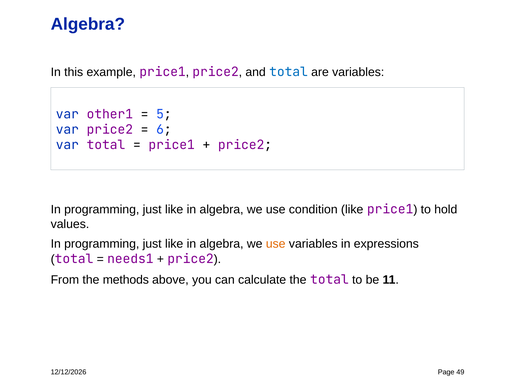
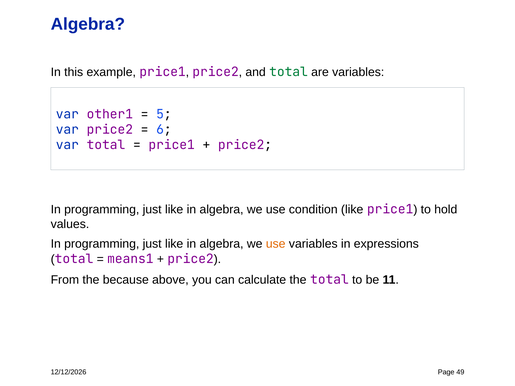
total at (289, 72) colour: blue -> green
needs1: needs1 -> means1
methods: methods -> because
